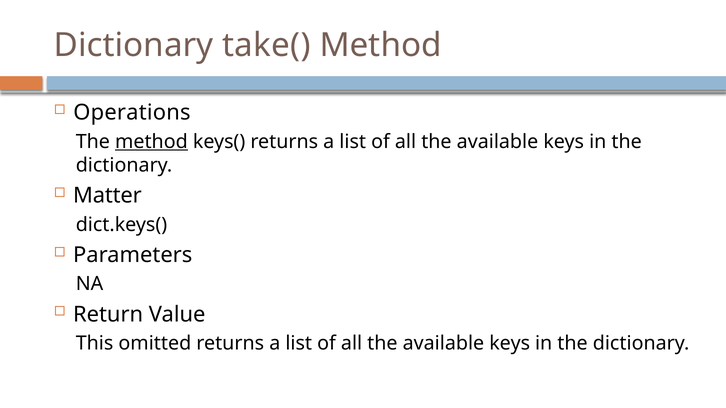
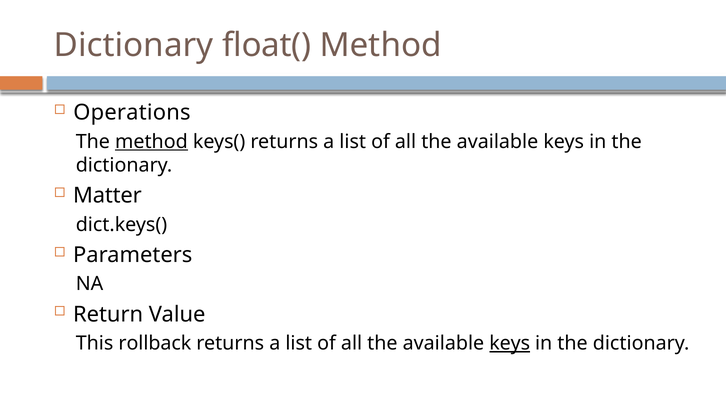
take(: take( -> float(
omitted: omitted -> rollback
keys at (510, 344) underline: none -> present
